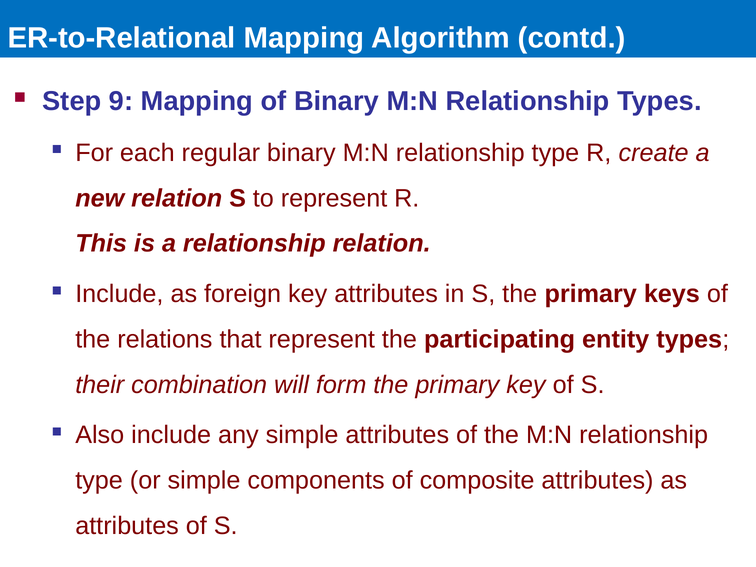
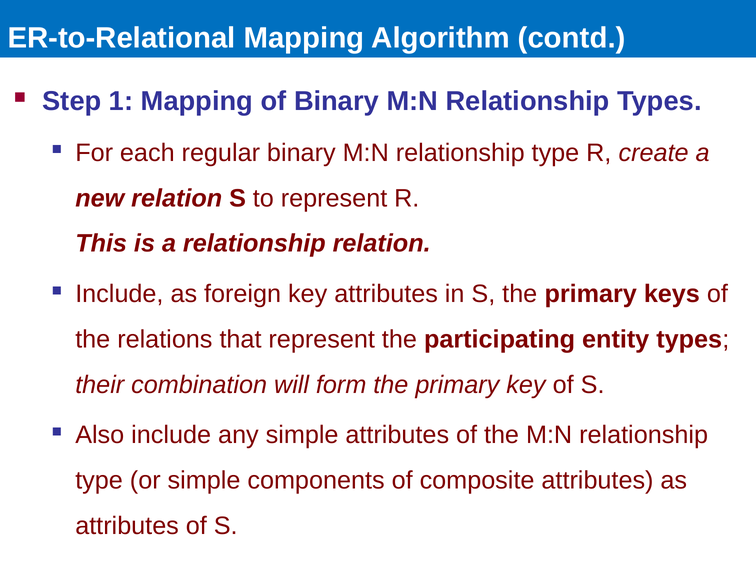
9: 9 -> 1
